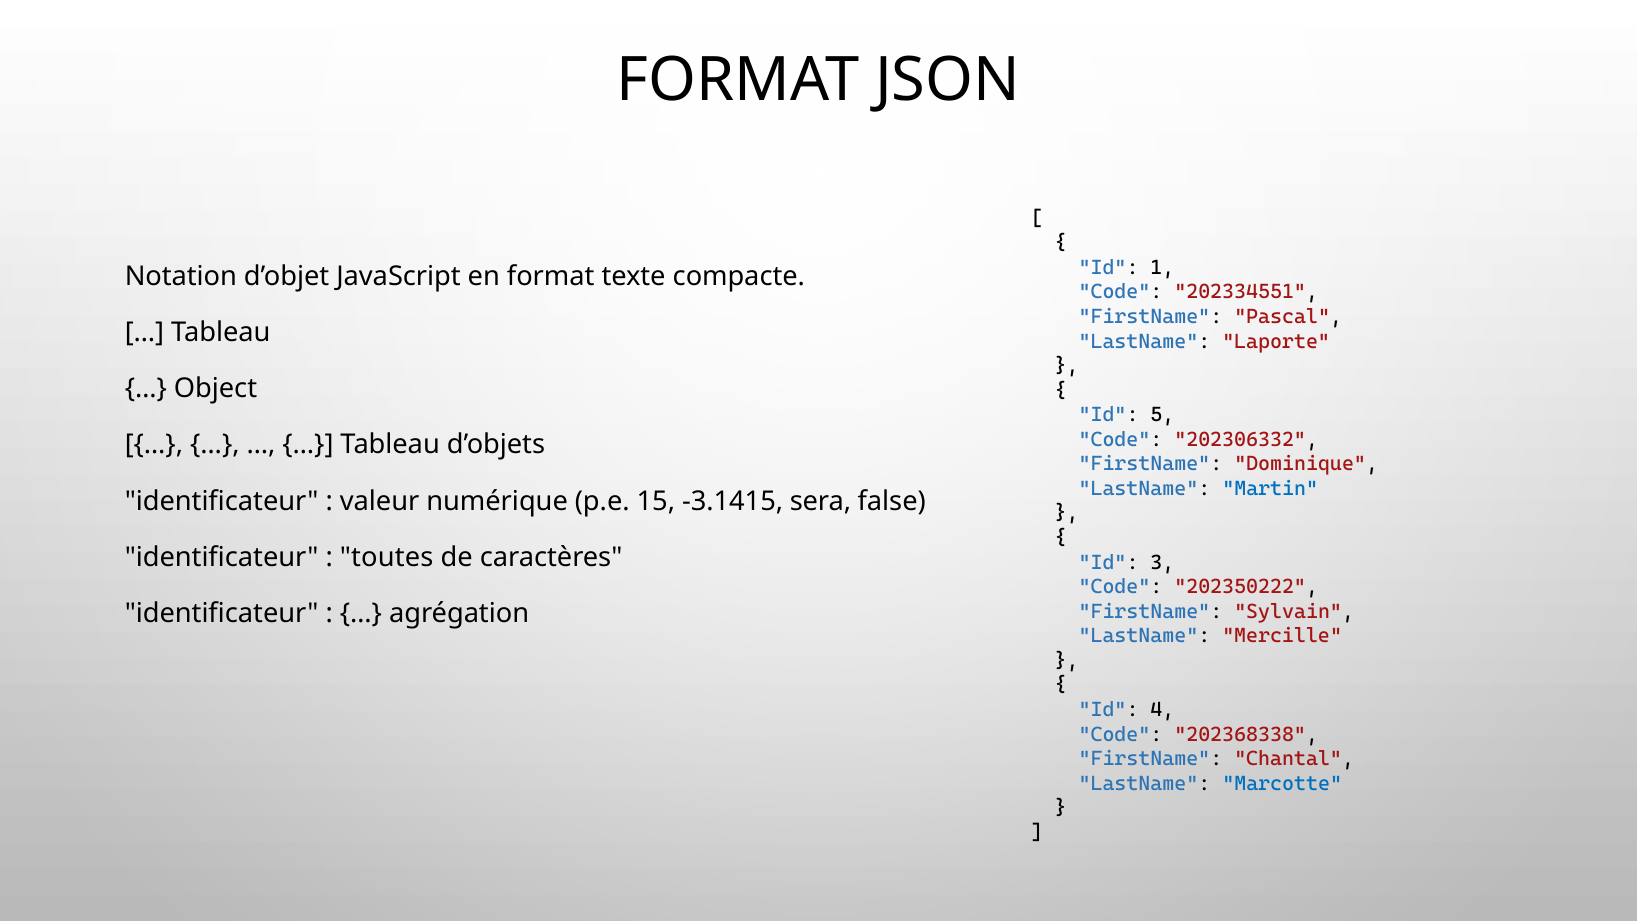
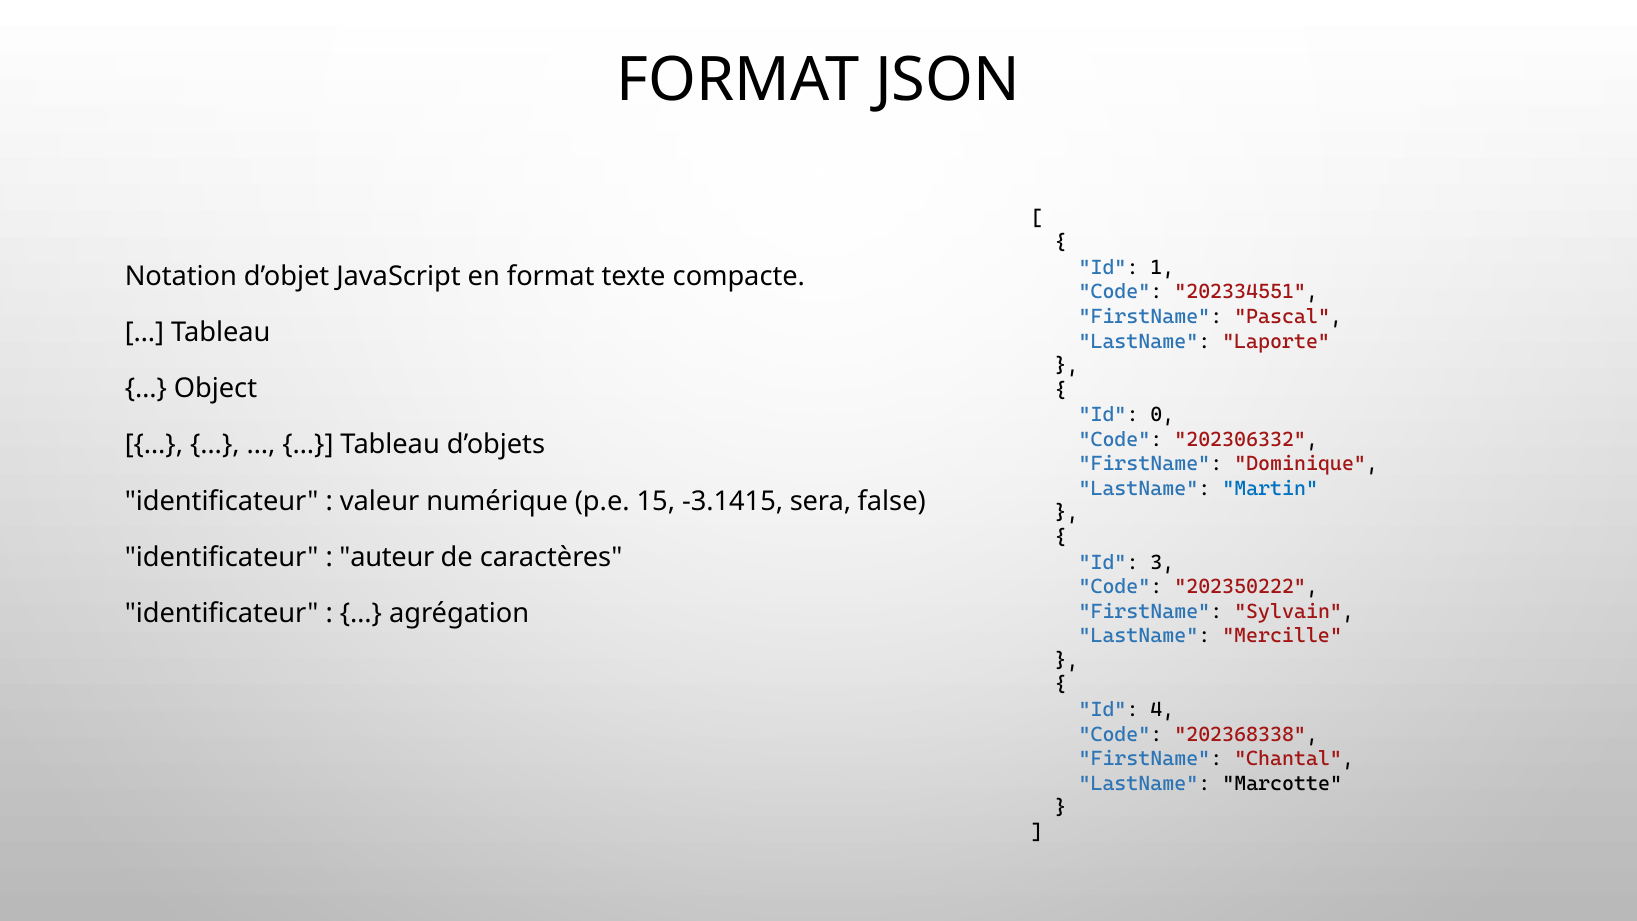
5: 5 -> 0
toutes: toutes -> auteur
Marcotte colour: blue -> black
